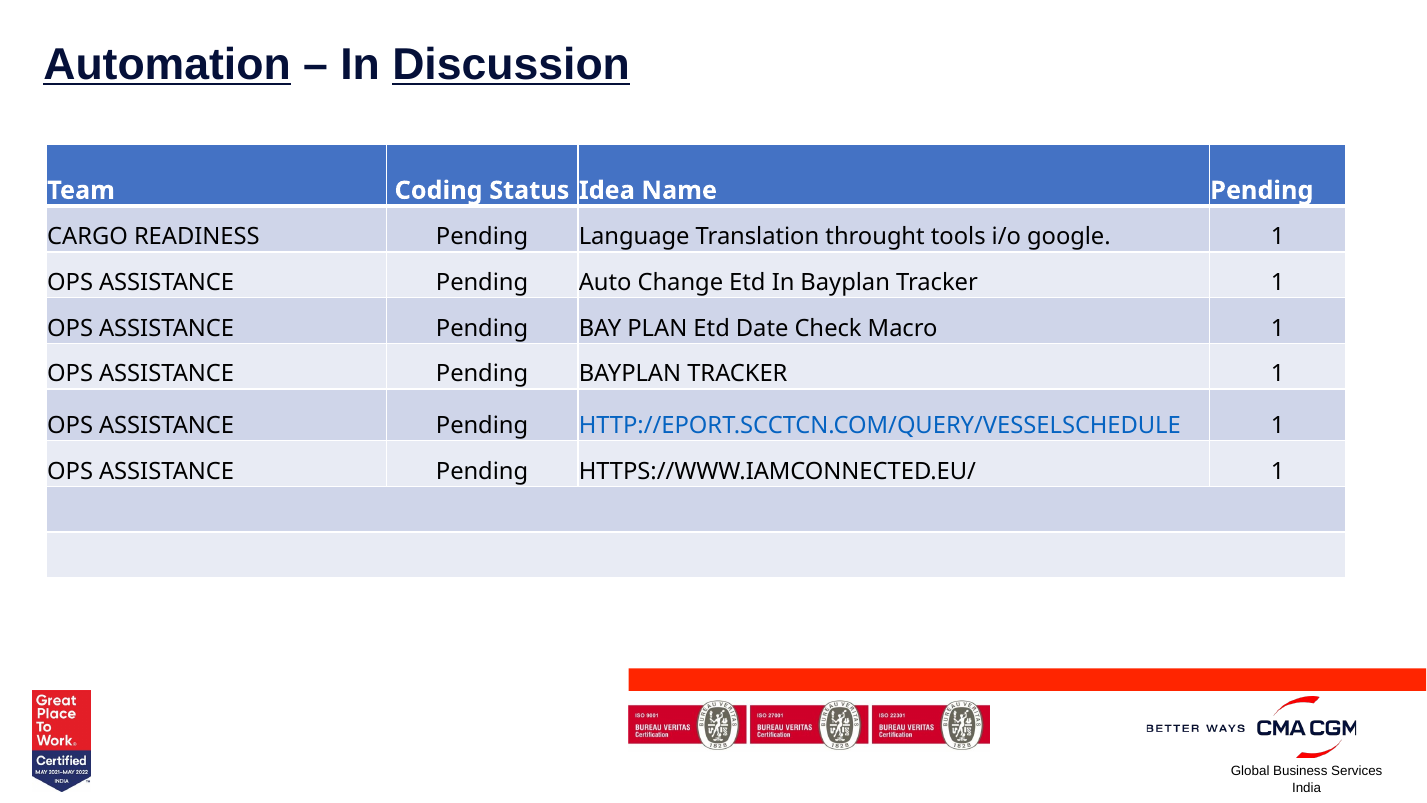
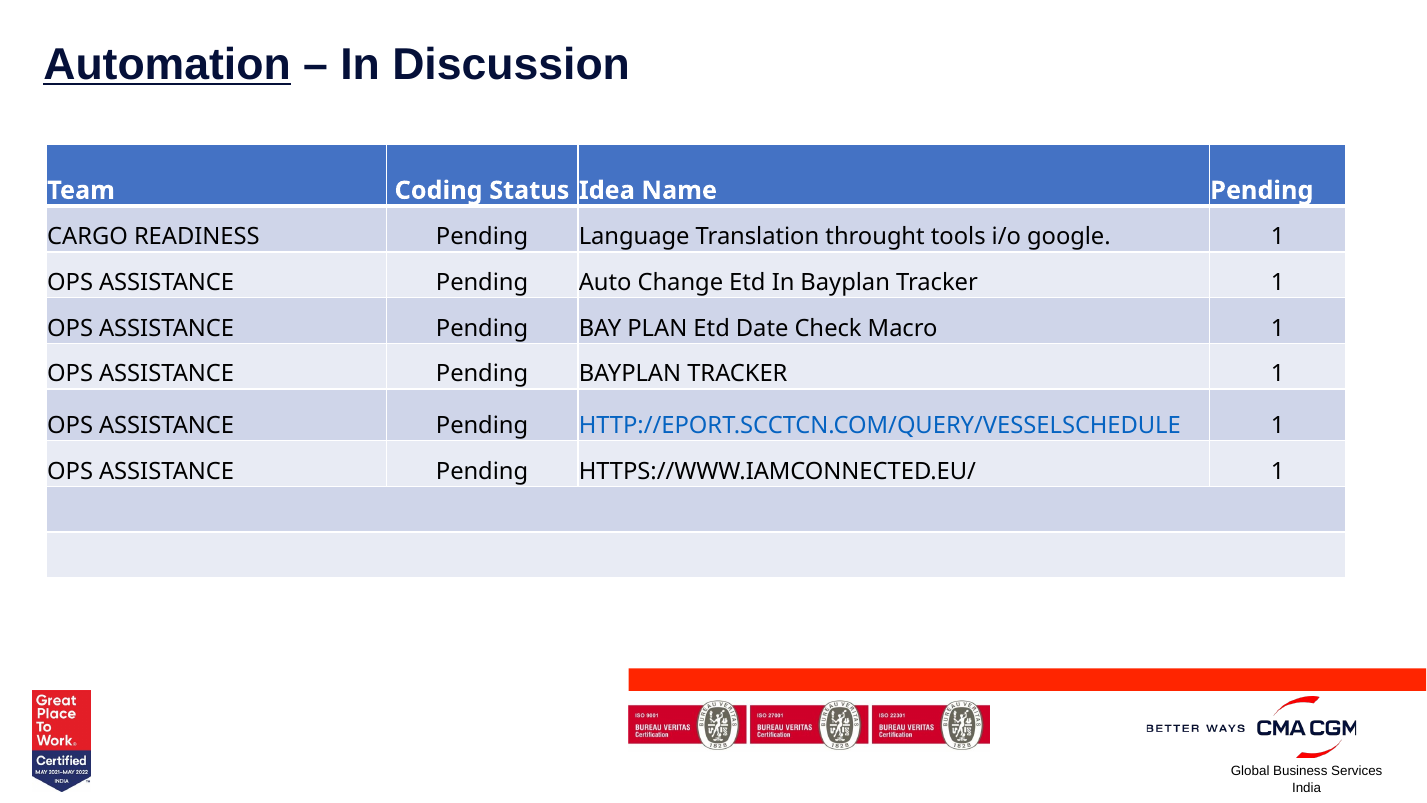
Discussion underline: present -> none
